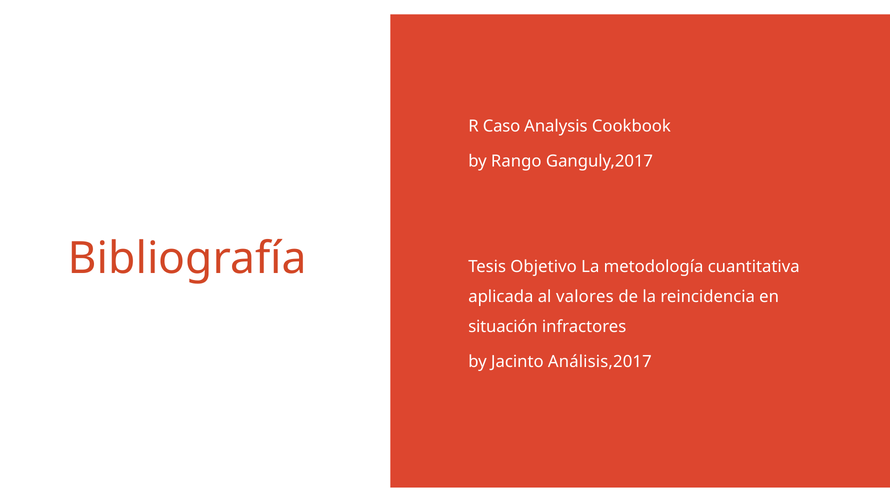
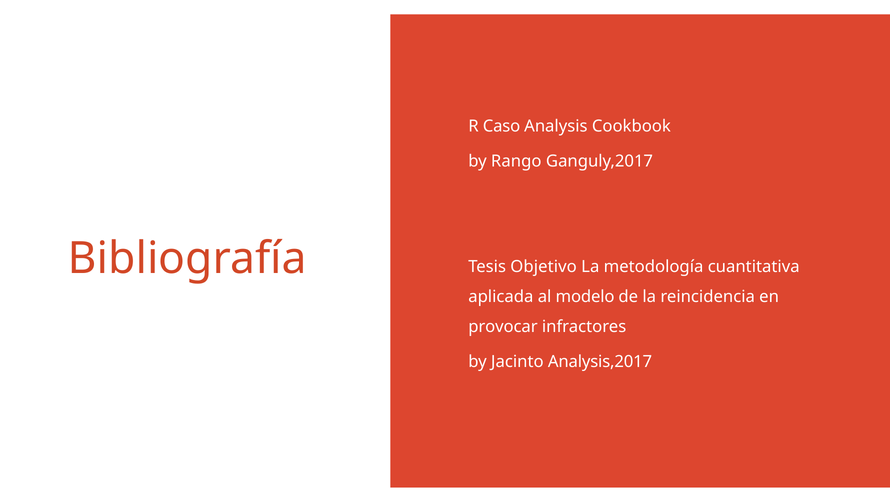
valores: valores -> modelo
situación: situación -> provocar
Análisis,2017: Análisis,2017 -> Analysis,2017
